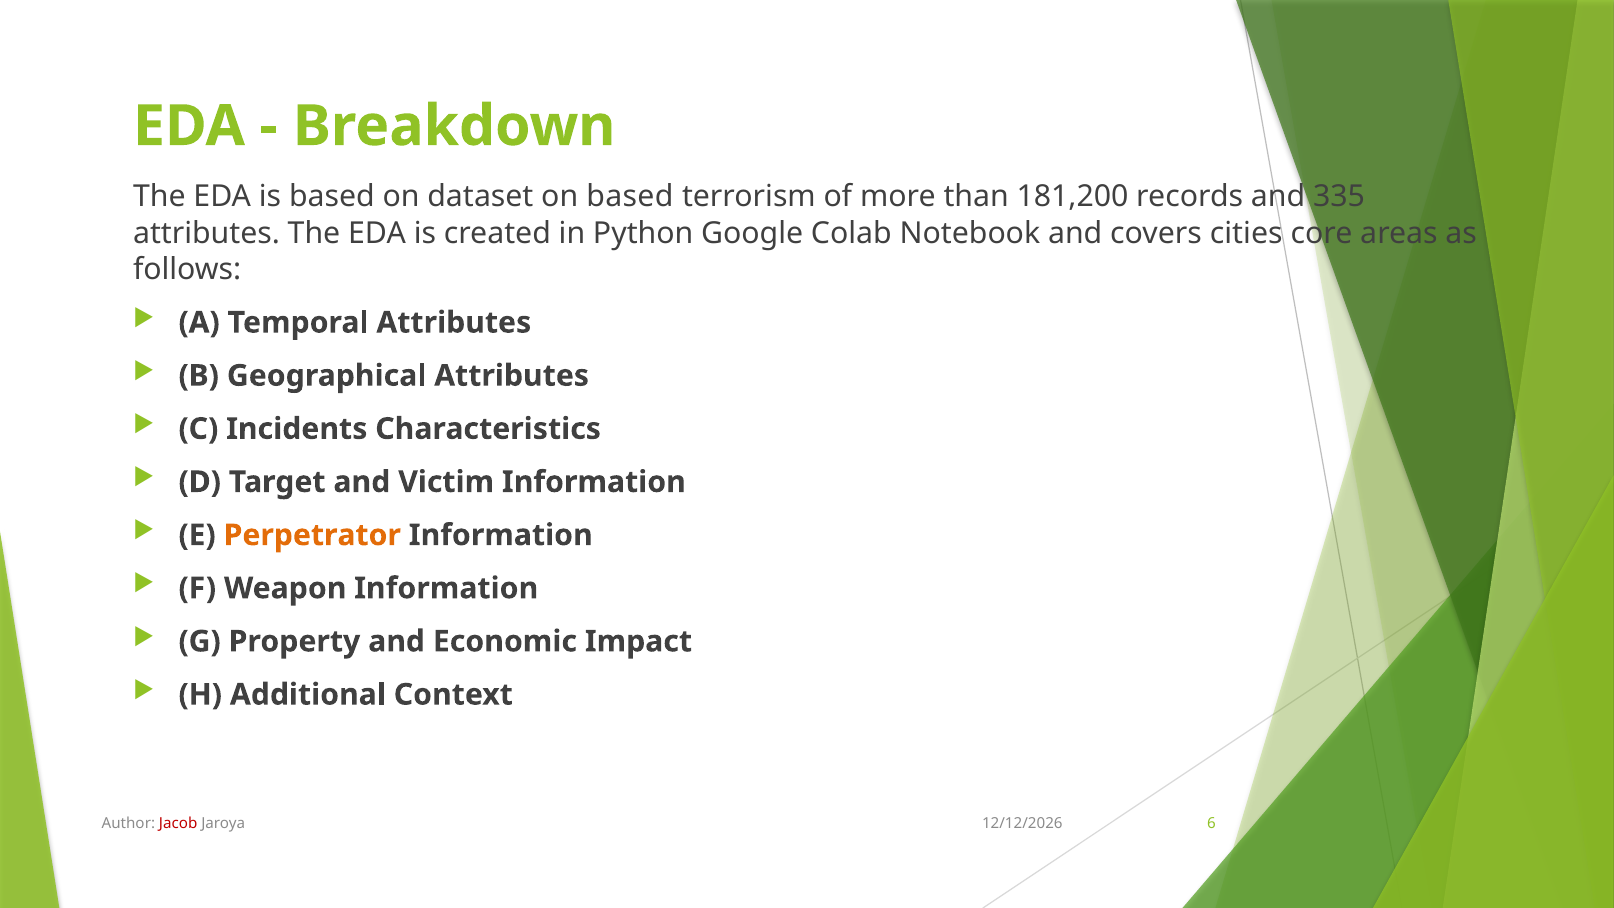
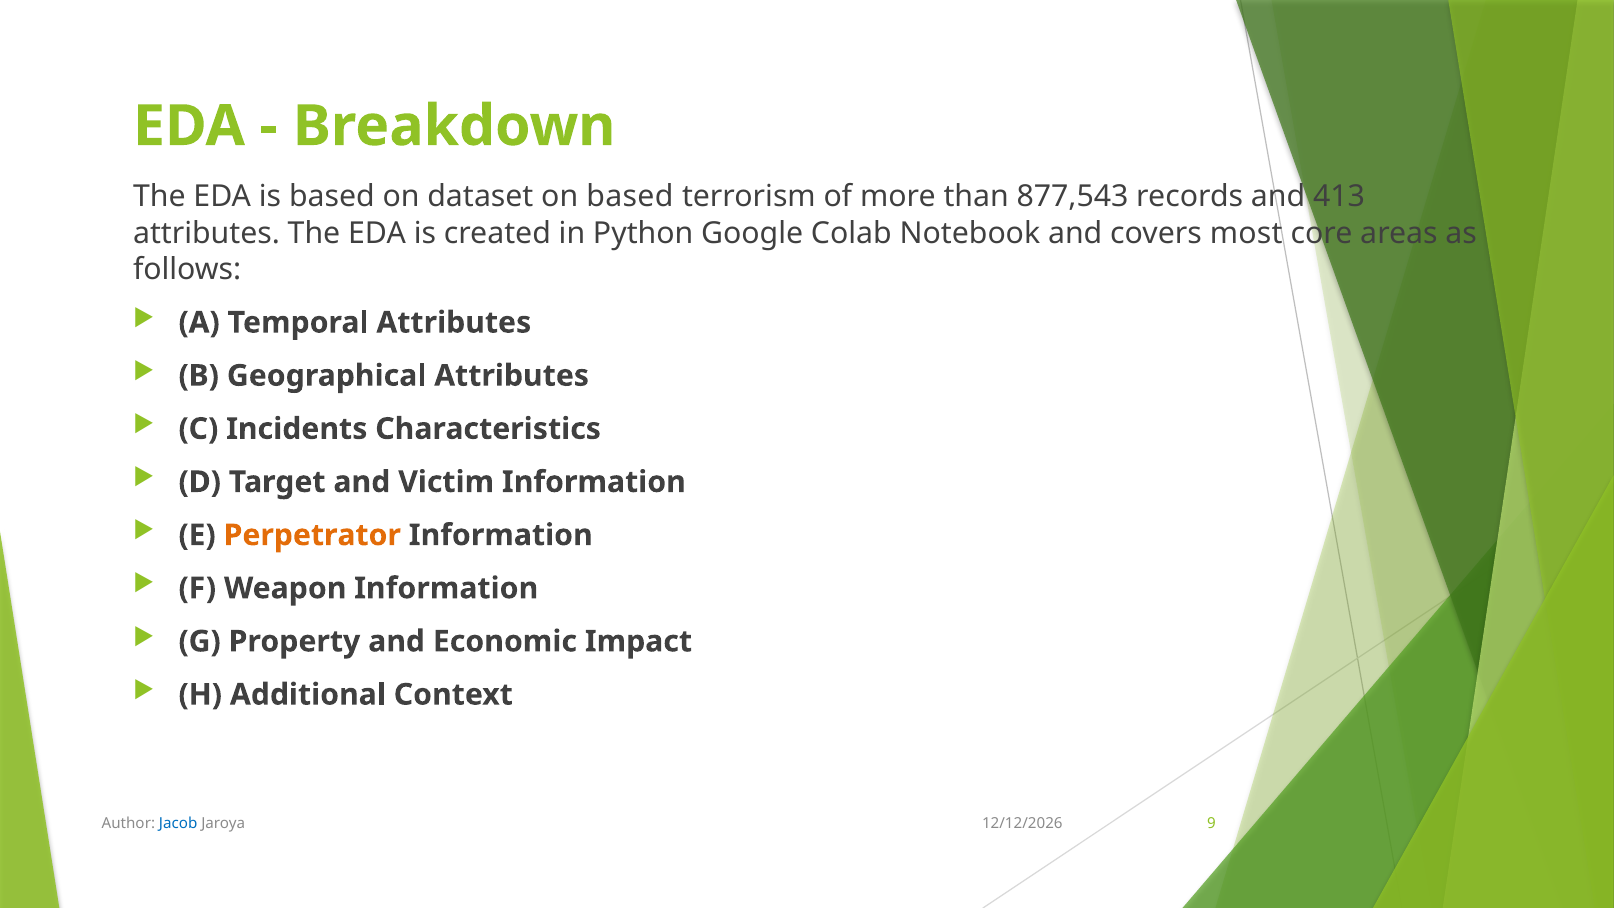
181,200: 181,200 -> 877,543
335: 335 -> 413
cities: cities -> most
Jacob colour: red -> blue
6: 6 -> 9
